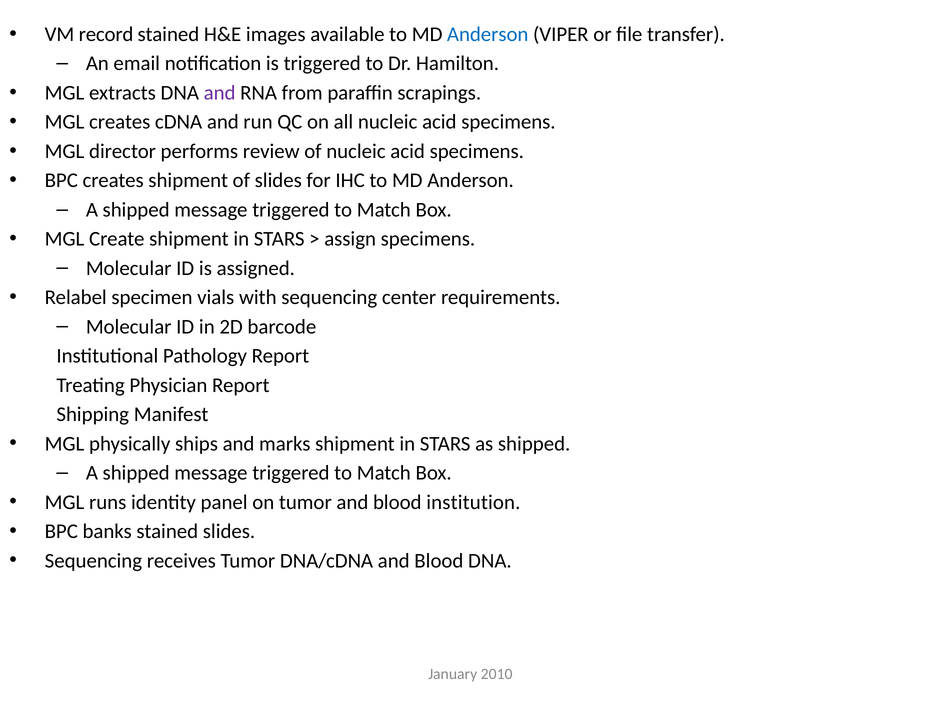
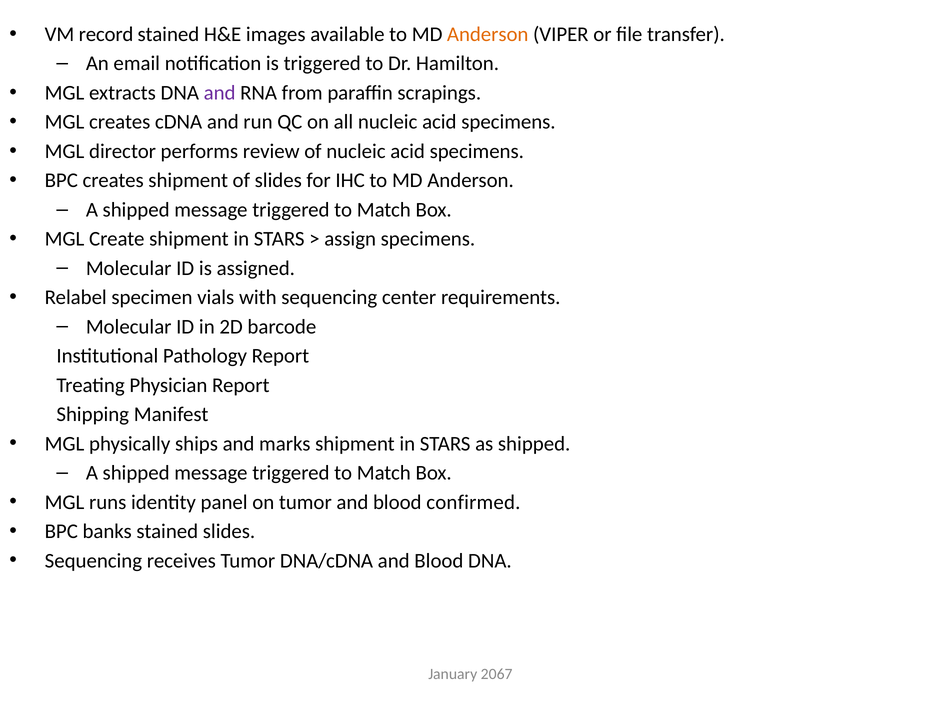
Anderson at (488, 34) colour: blue -> orange
institution: institution -> confirmed
2010: 2010 -> 2067
